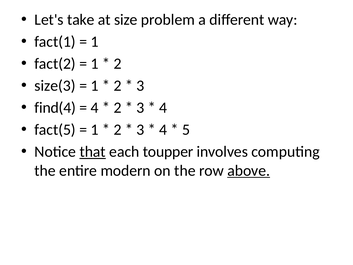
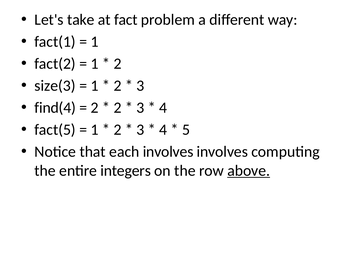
size: size -> fact
4 at (95, 108): 4 -> 2
that underline: present -> none
each toupper: toupper -> involves
modern: modern -> integers
